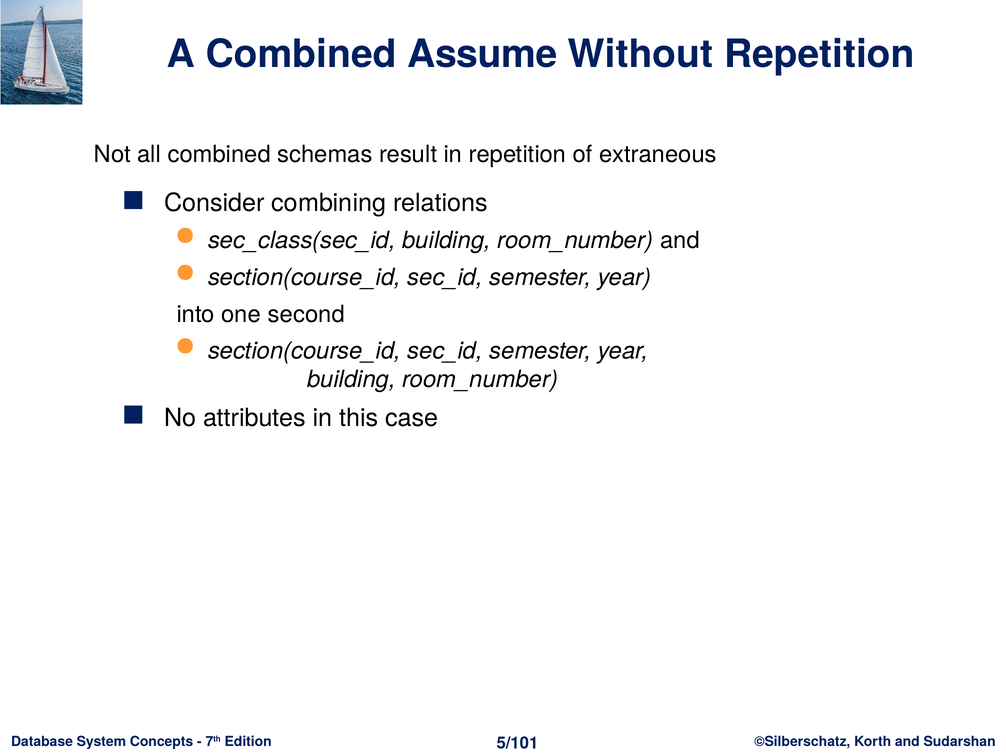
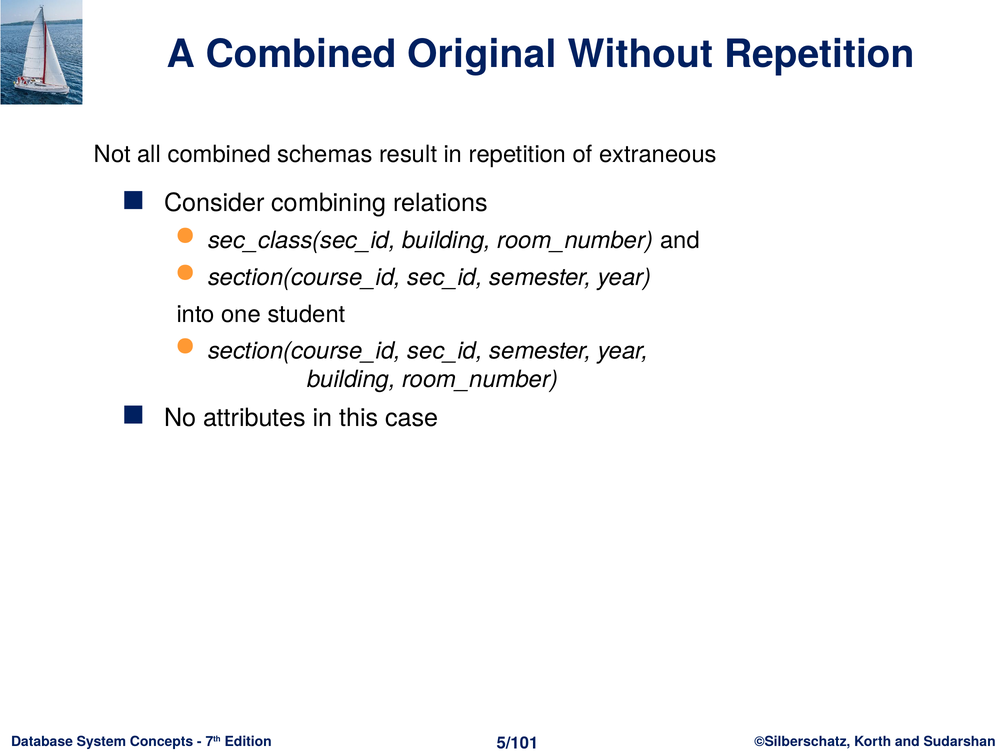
Assume: Assume -> Original
second: second -> student
